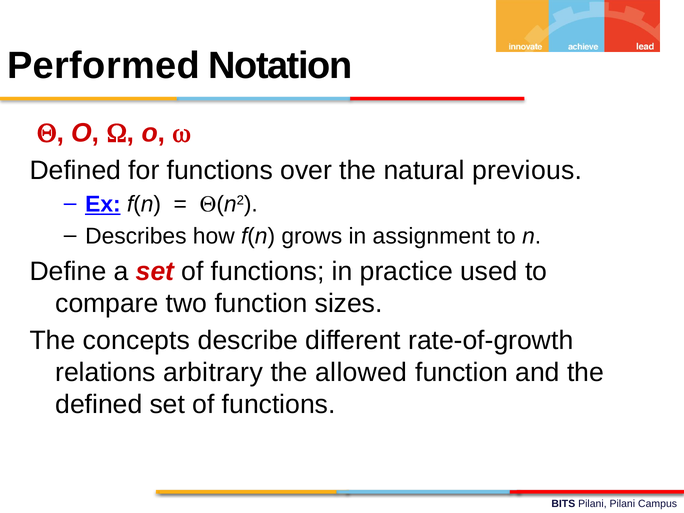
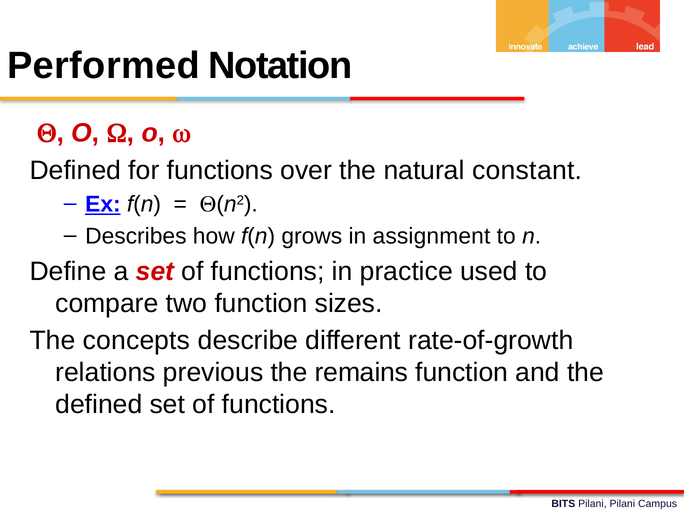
previous: previous -> constant
arbitrary: arbitrary -> previous
allowed: allowed -> remains
